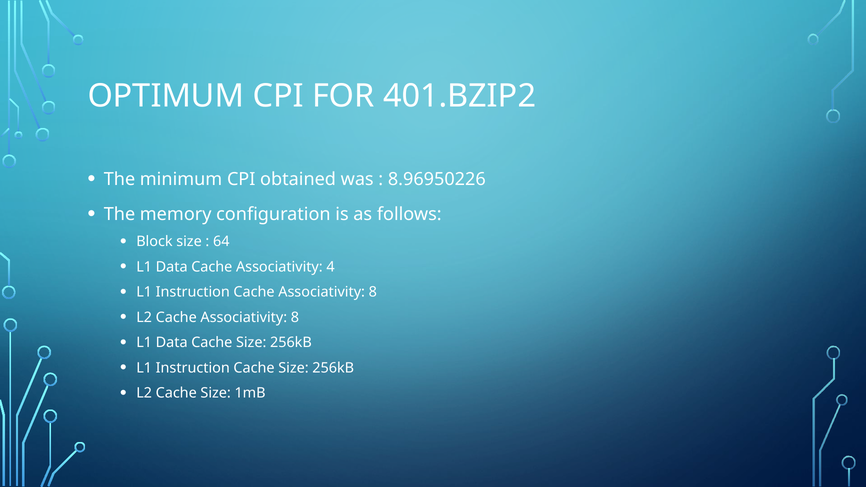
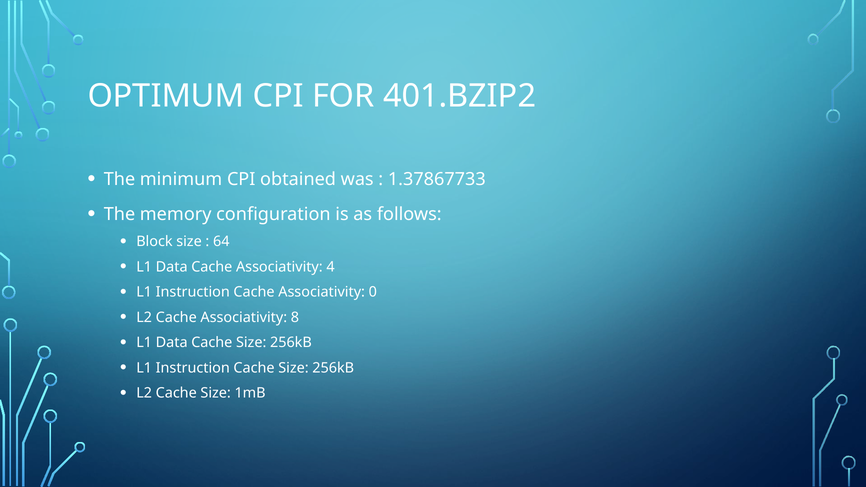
8.96950226: 8.96950226 -> 1.37867733
Instruction Cache Associativity 8: 8 -> 0
